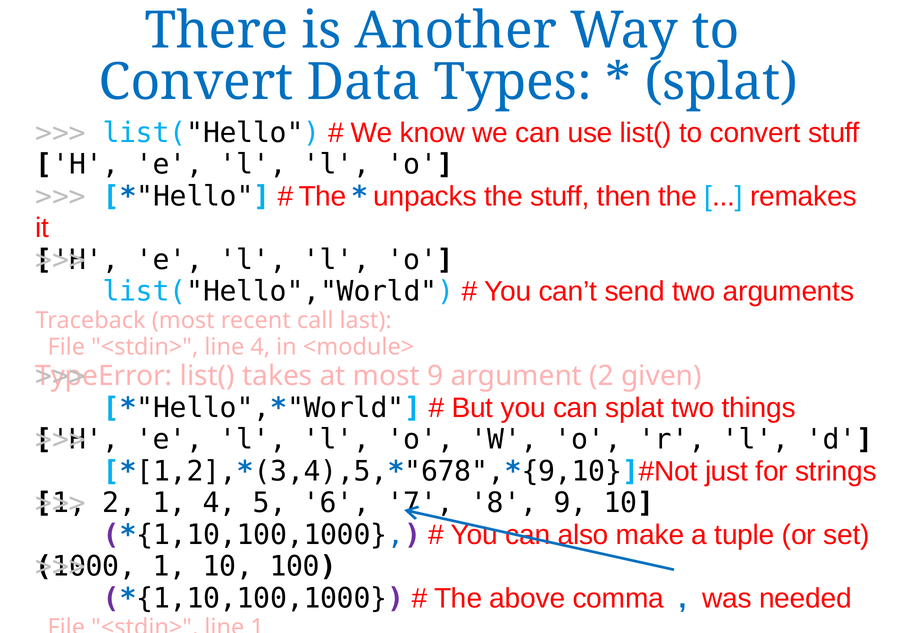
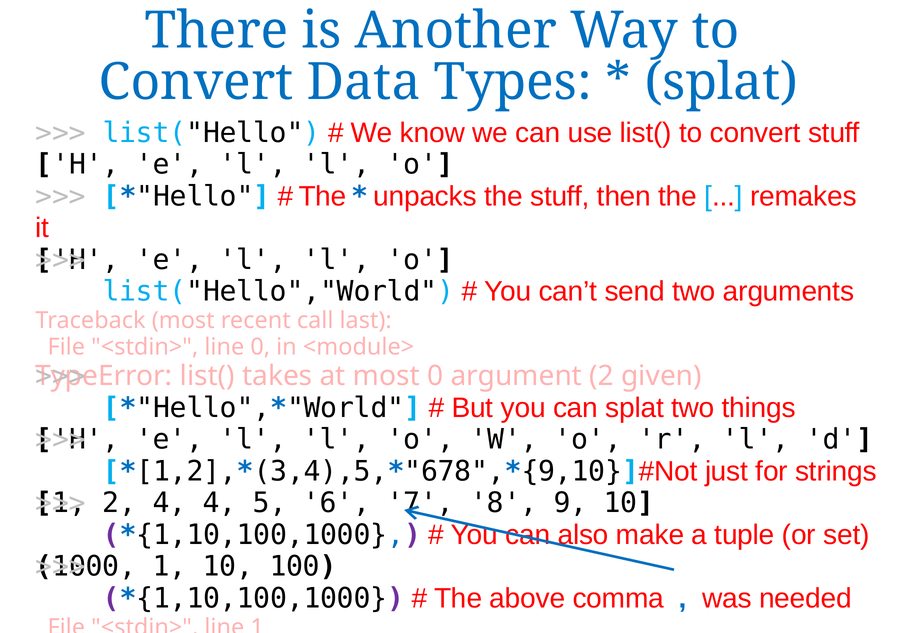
line 4: 4 -> 0
most 9: 9 -> 0
2 1: 1 -> 4
